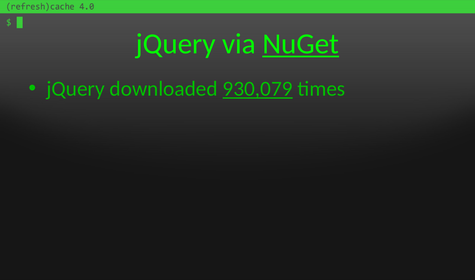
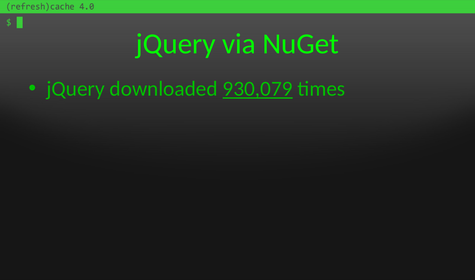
NuGet underline: present -> none
